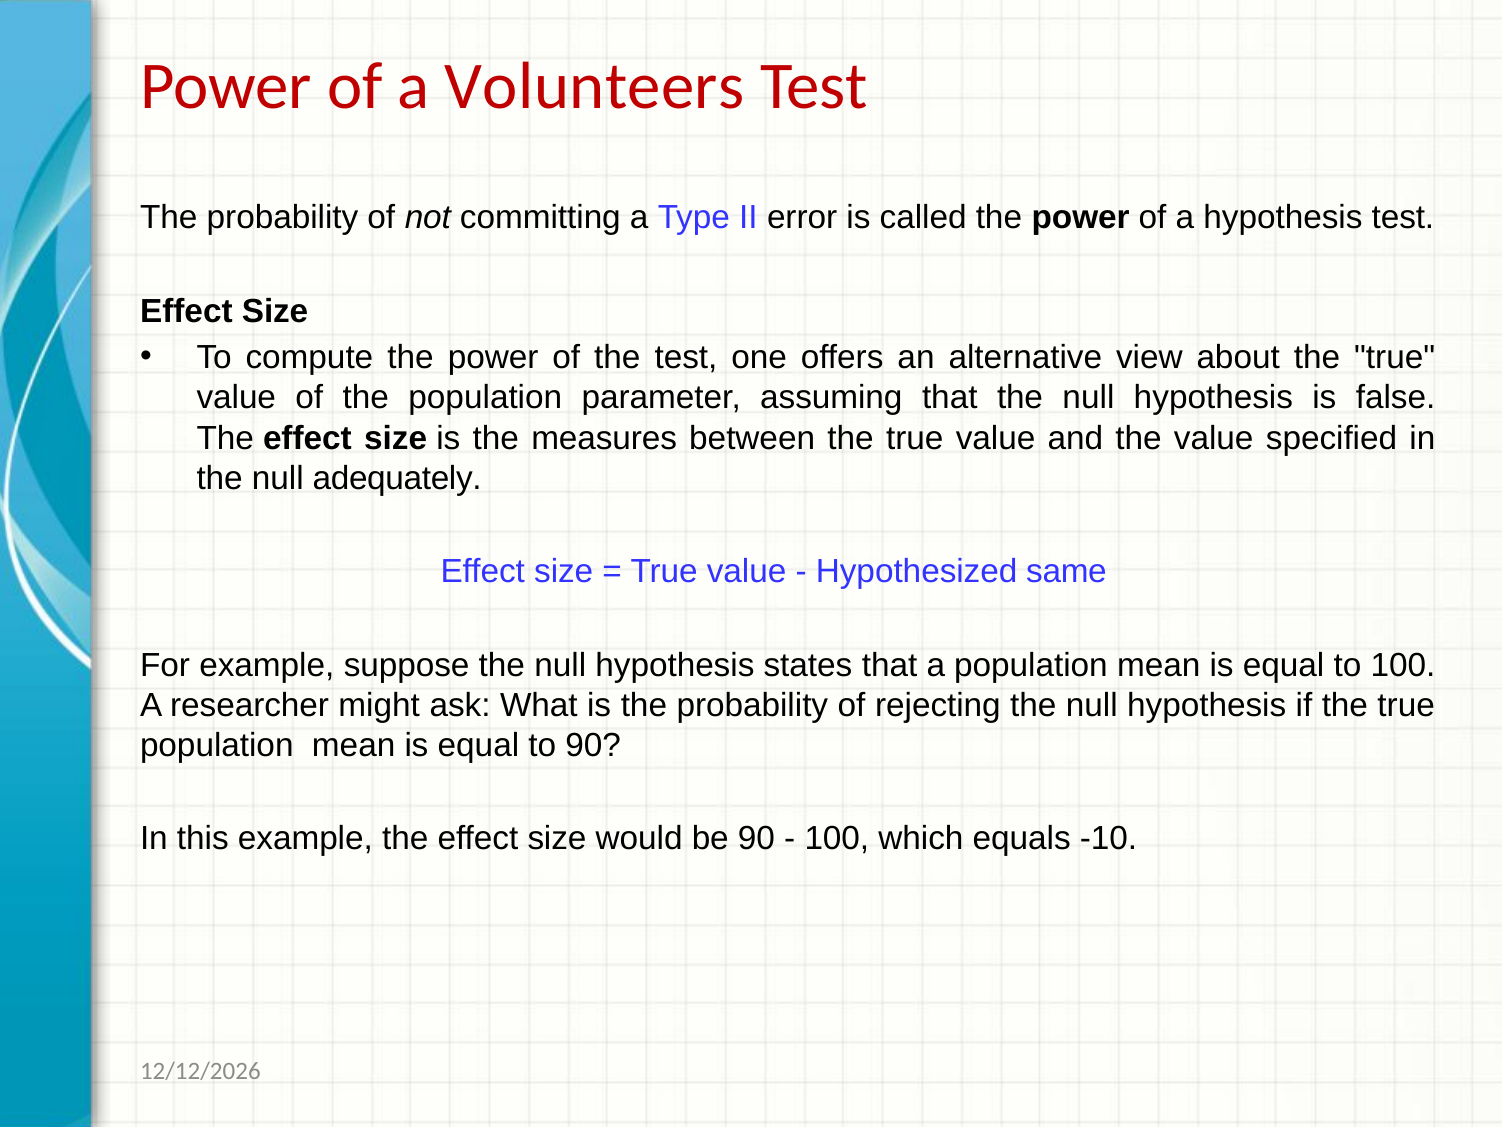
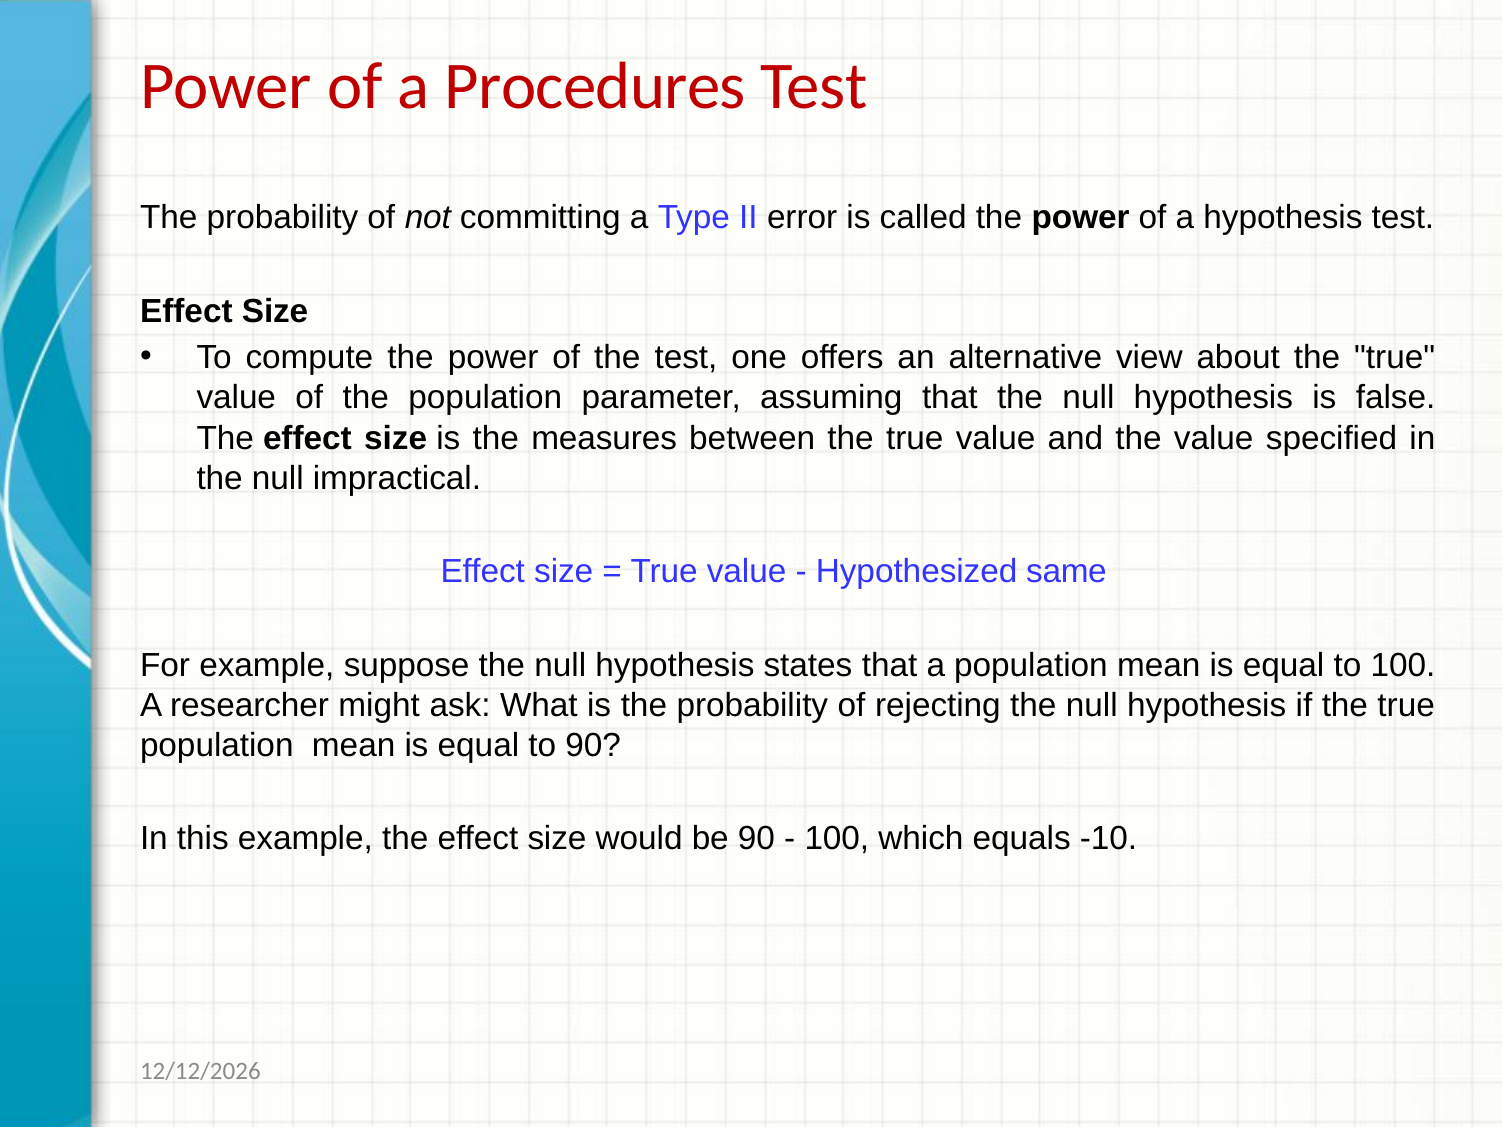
Volunteers: Volunteers -> Procedures
adequately: adequately -> impractical
